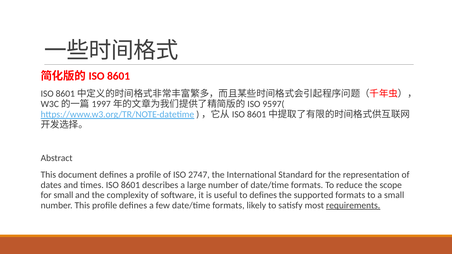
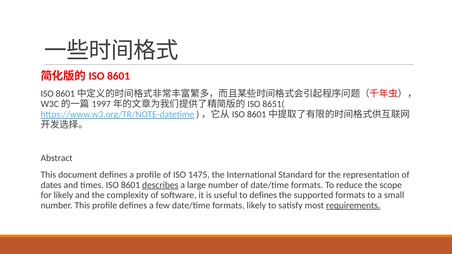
9597(: 9597( -> 8651(
2747: 2747 -> 1475
describes underline: none -> present
for small: small -> likely
